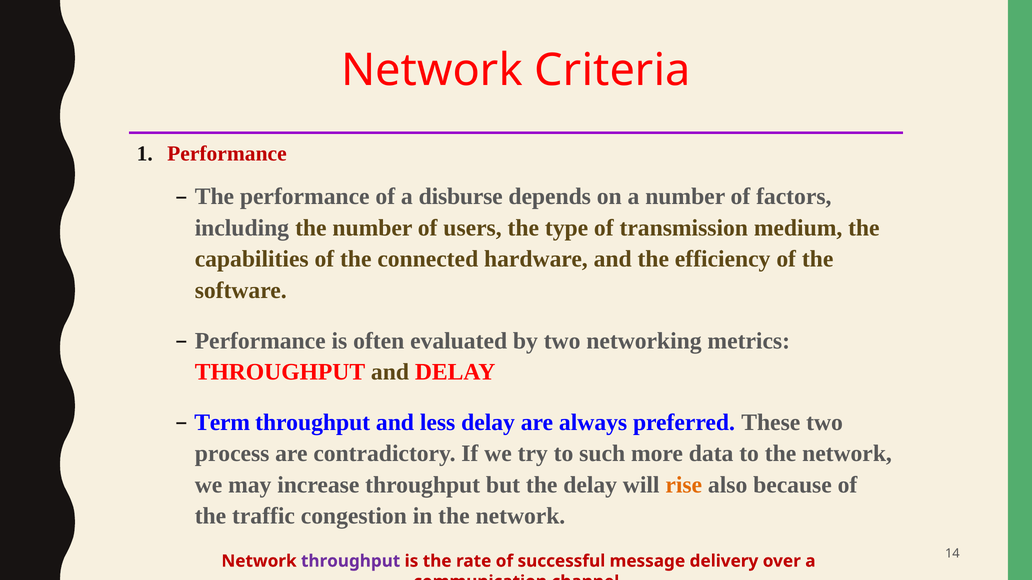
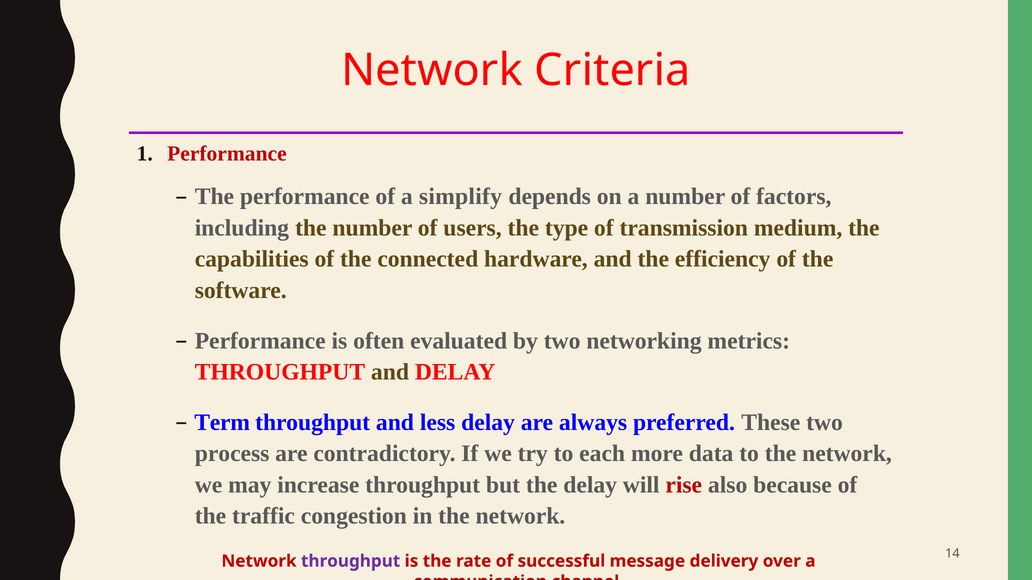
disburse: disburse -> simplify
such: such -> each
rise colour: orange -> red
